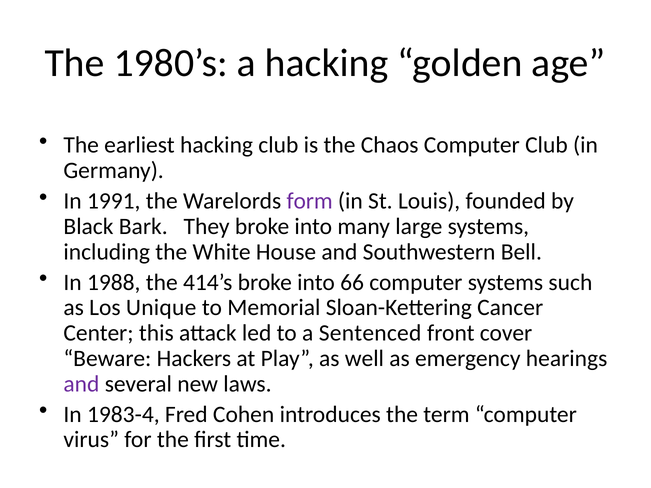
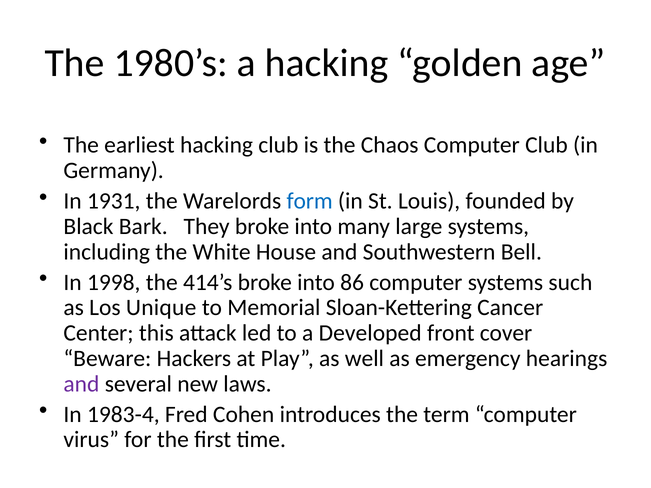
1991: 1991 -> 1931
form colour: purple -> blue
1988: 1988 -> 1998
66: 66 -> 86
Sentenced: Sentenced -> Developed
